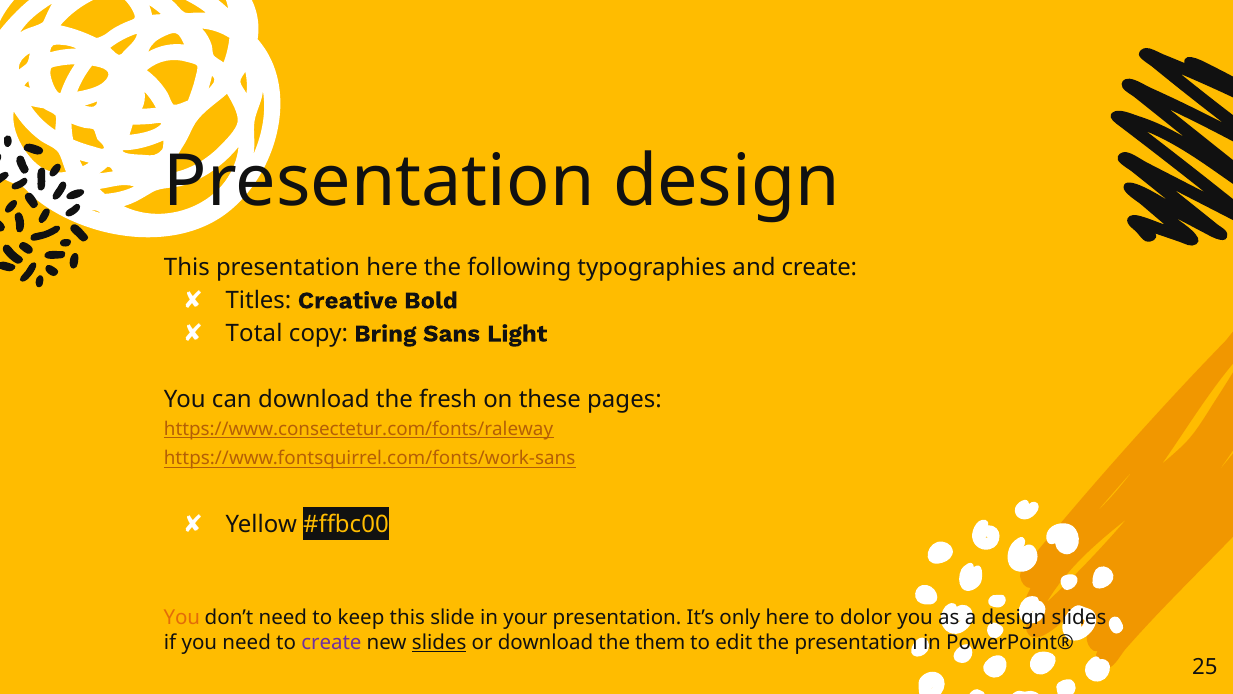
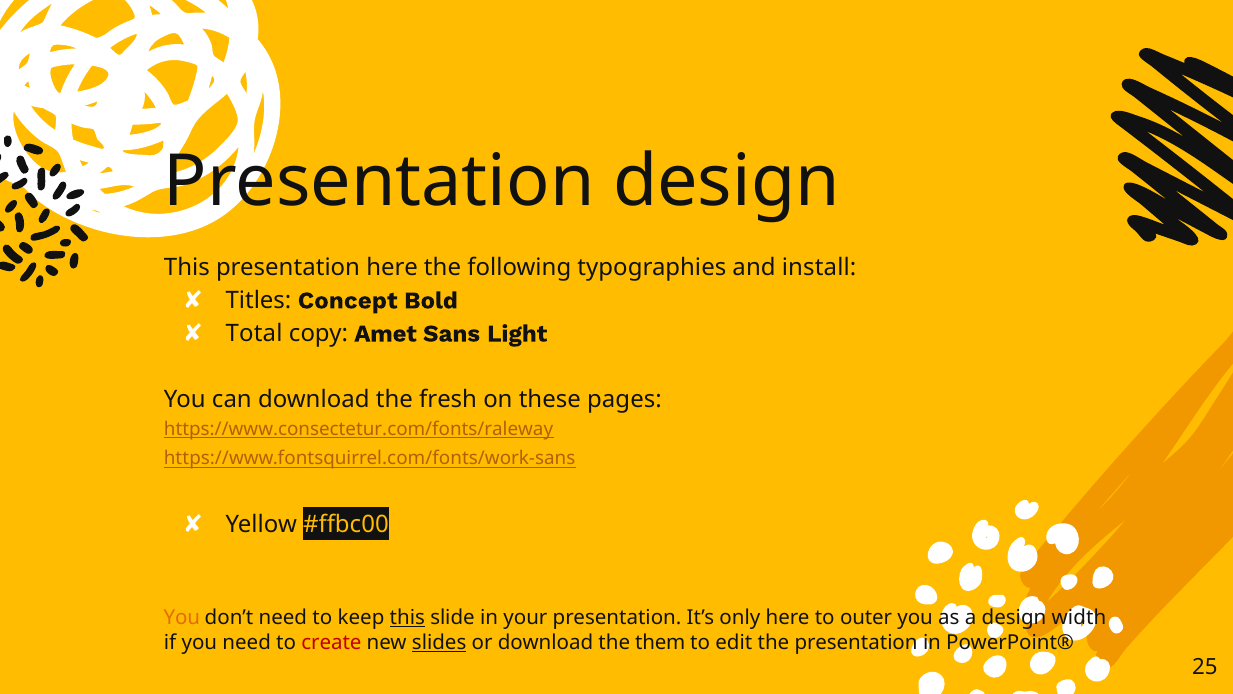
and create: create -> install
Creative: Creative -> Concept
Bring: Bring -> Amet
this at (407, 617) underline: none -> present
dolor: dolor -> outer
design slides: slides -> width
create at (331, 642) colour: purple -> red
